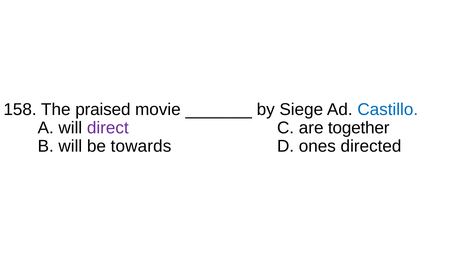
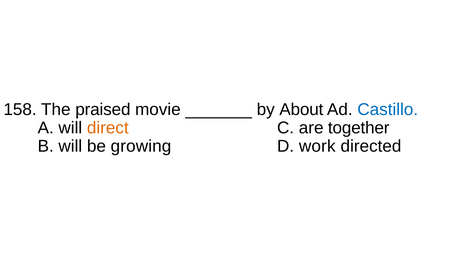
Siege: Siege -> About
direct colour: purple -> orange
towards: towards -> growing
ones: ones -> work
